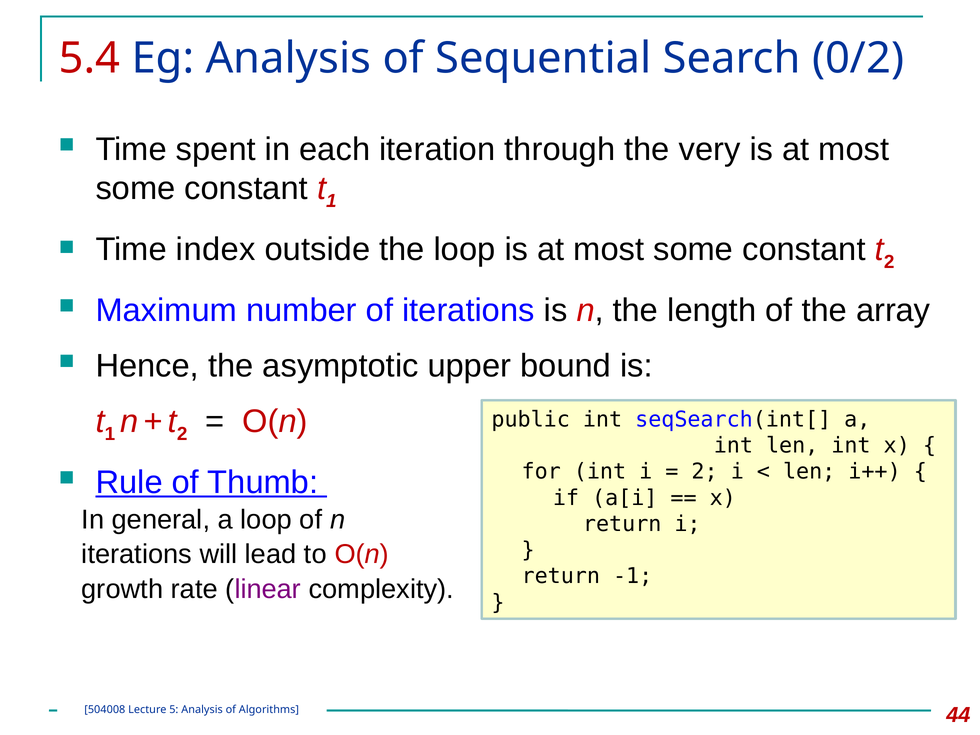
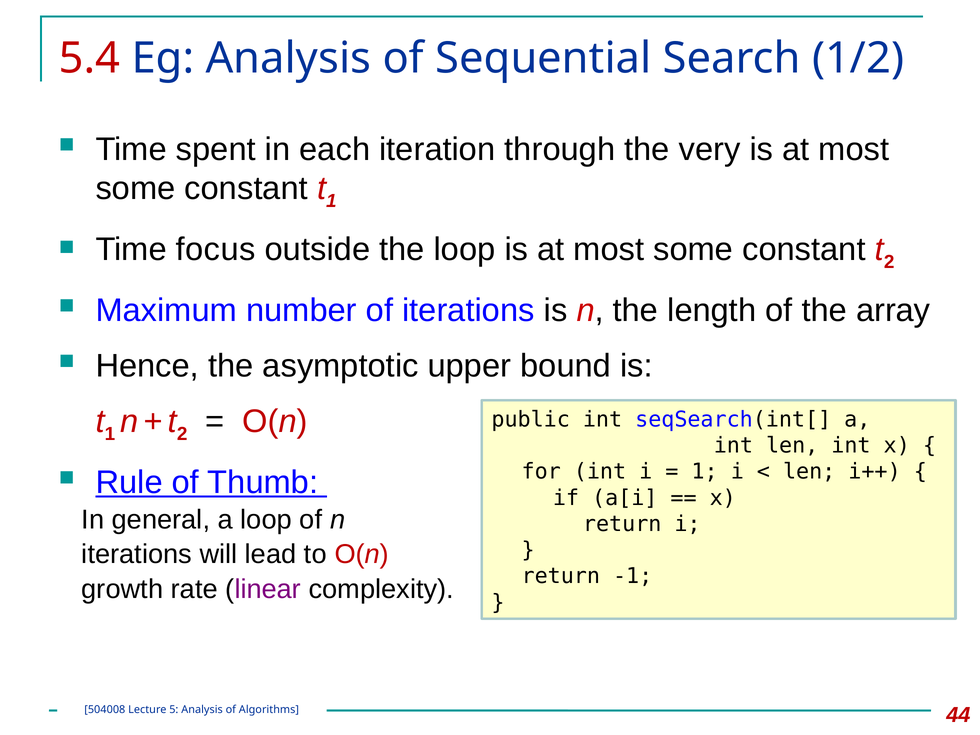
0/2: 0/2 -> 1/2
index: index -> focus
2 at (705, 472): 2 -> 1
